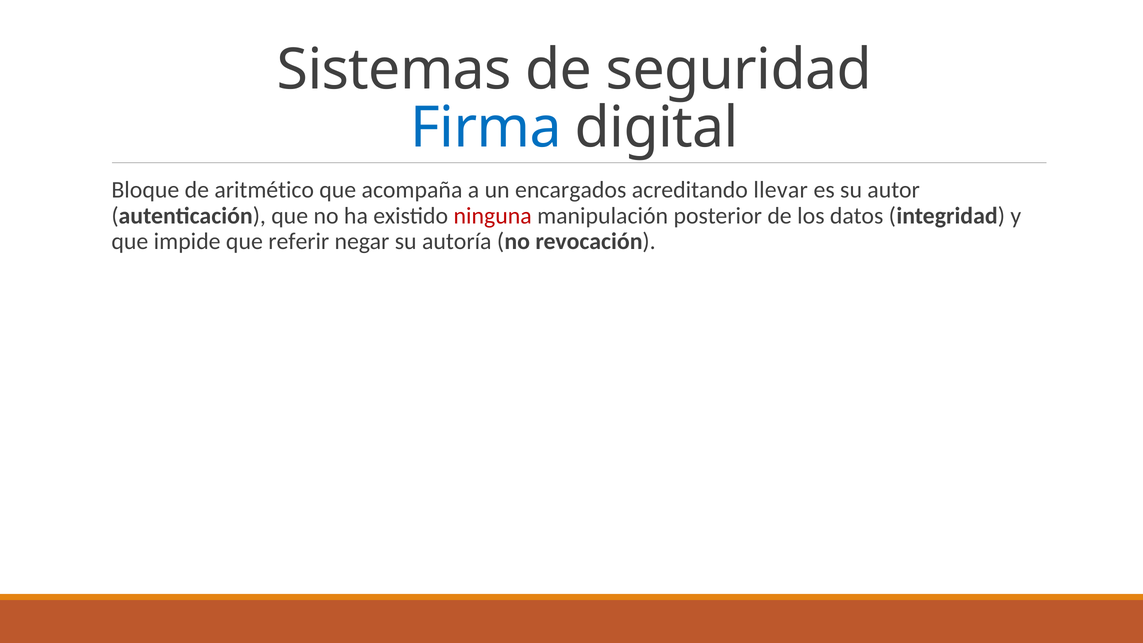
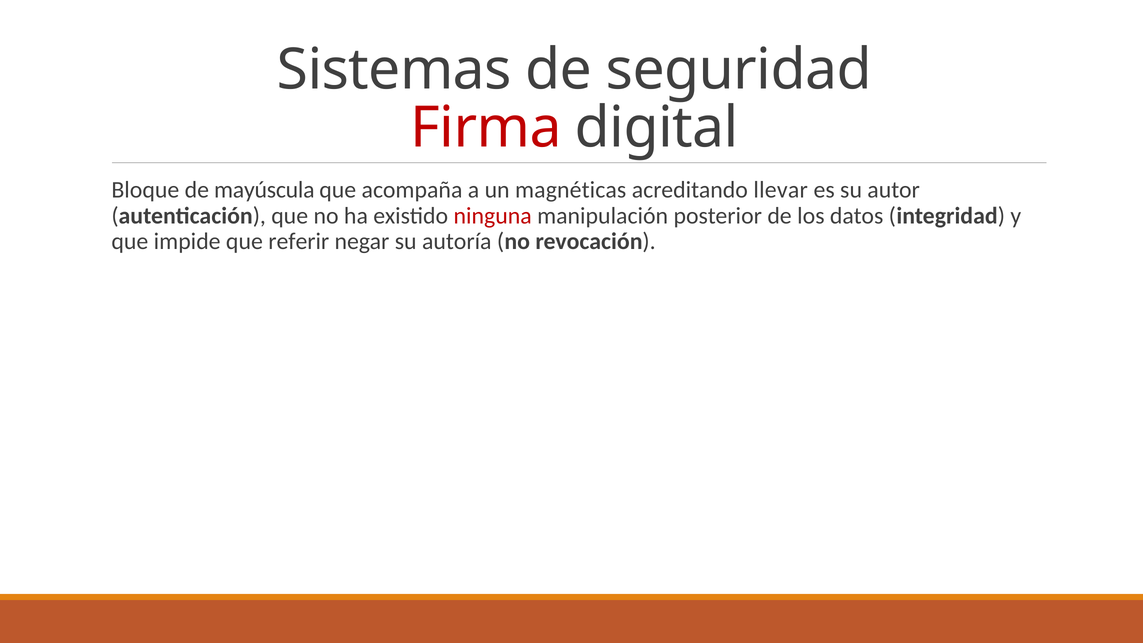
Firma colour: blue -> red
aritmético: aritmético -> mayúscula
encargados: encargados -> magnéticas
